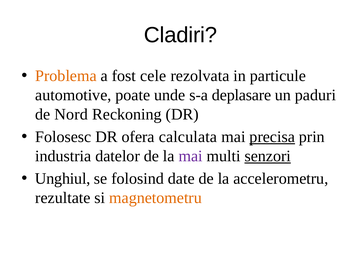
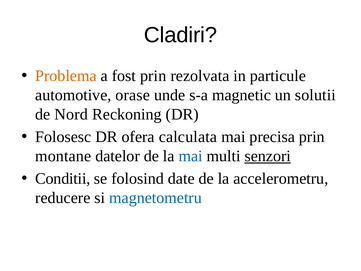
fost cele: cele -> prin
poate: poate -> orase
deplasare: deplasare -> magnetic
paduri: paduri -> solutii
precisa underline: present -> none
industria: industria -> montane
mai at (191, 156) colour: purple -> blue
Unghiul: Unghiul -> Conditii
rezultate: rezultate -> reducere
magnetometru colour: orange -> blue
